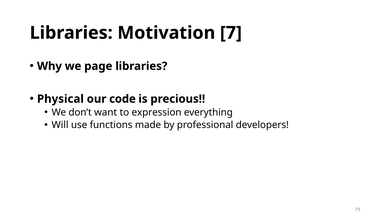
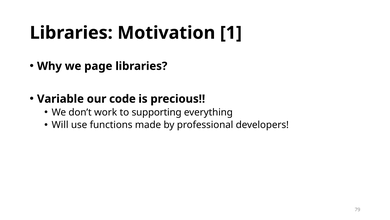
7: 7 -> 1
Physical: Physical -> Variable
want: want -> work
expression: expression -> supporting
